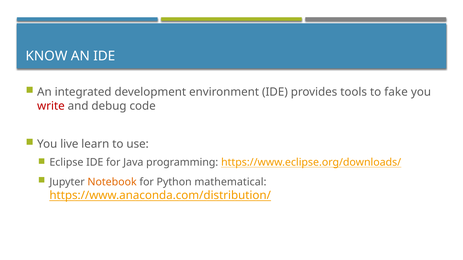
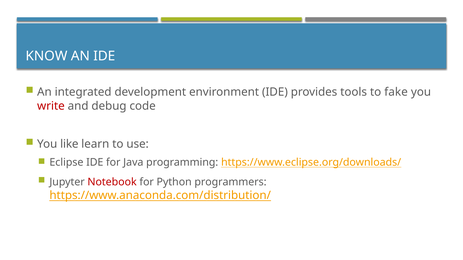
live: live -> like
Notebook colour: orange -> red
mathematical: mathematical -> programmers
